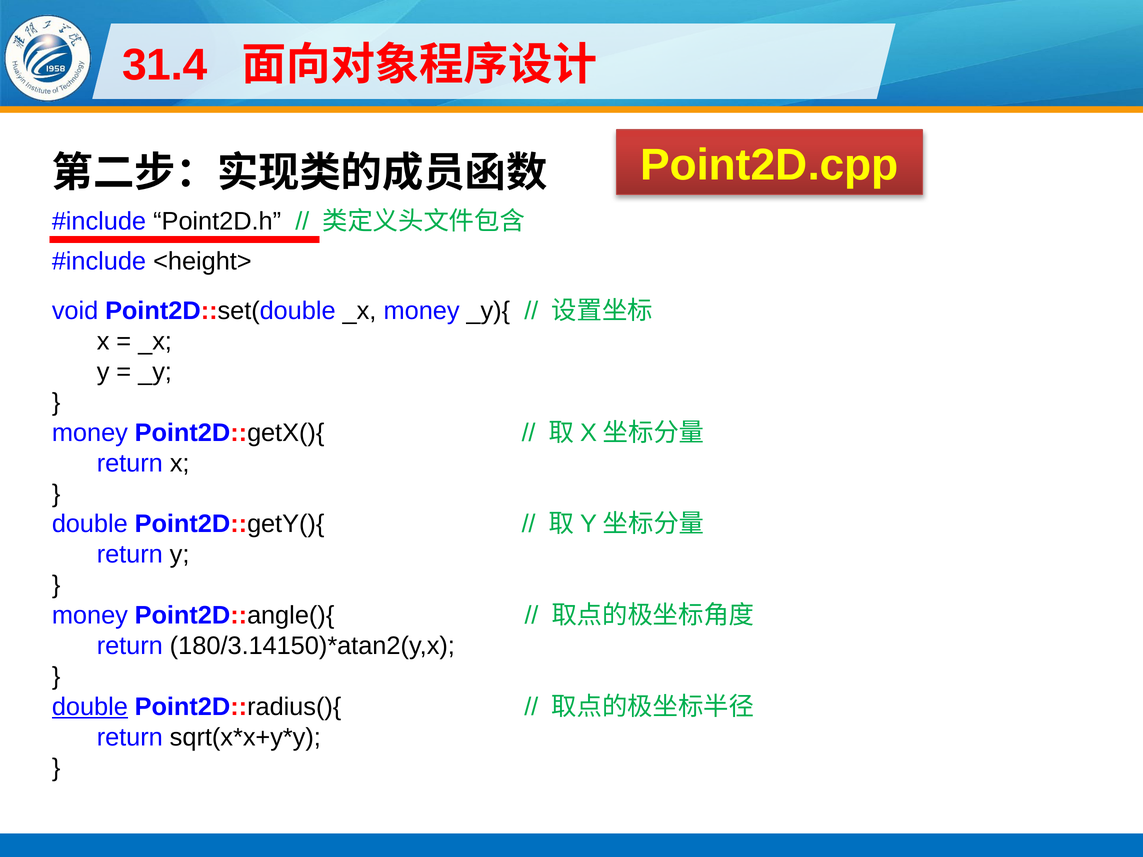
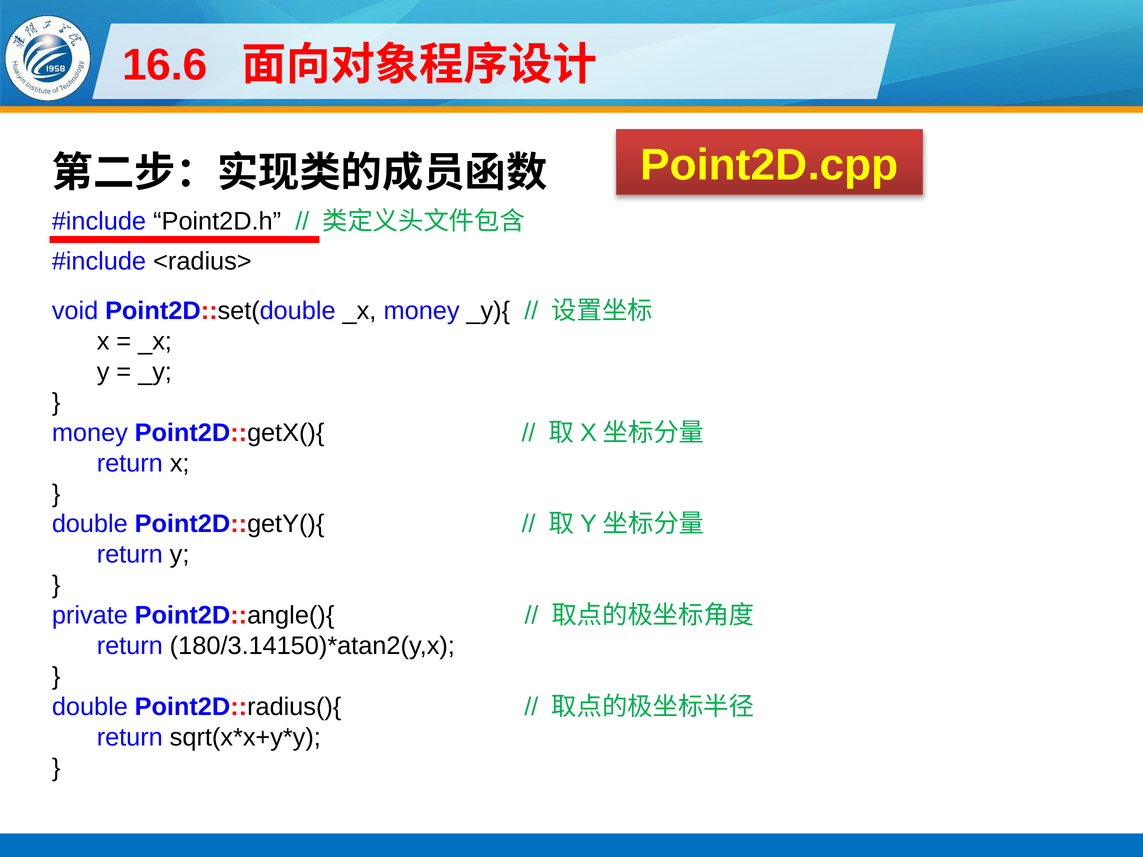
31.4: 31.4 -> 16.6
<height>: <height> -> <radius>
money at (90, 616): money -> private
double at (90, 707) underline: present -> none
